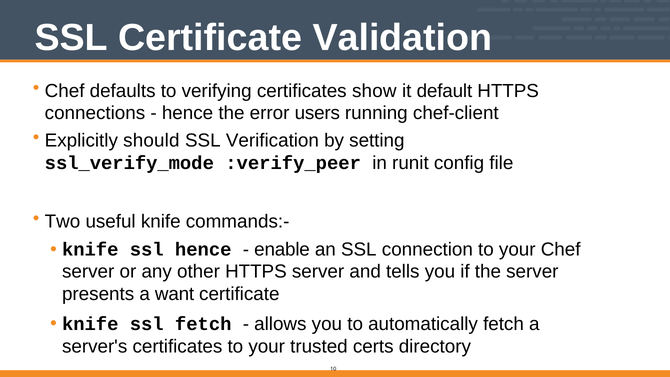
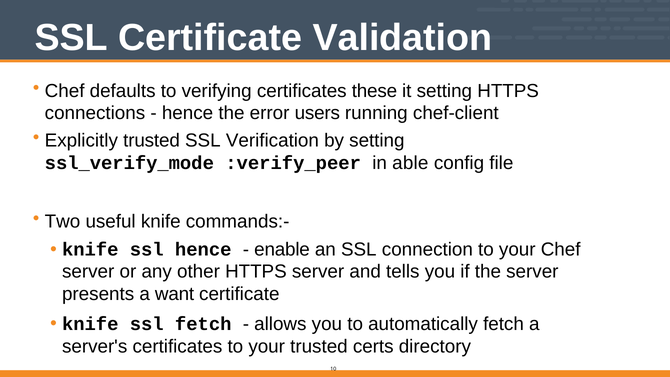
show: show -> these
it default: default -> setting
Explicitly should: should -> trusted
runit: runit -> able
